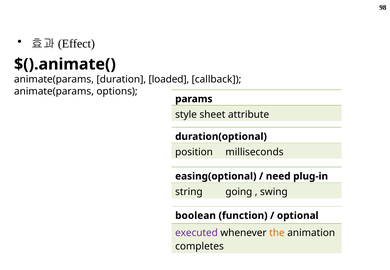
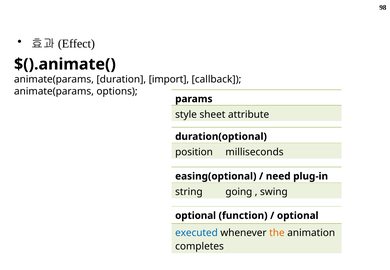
loaded: loaded -> import
boolean at (196, 216): boolean -> optional
executed colour: purple -> blue
